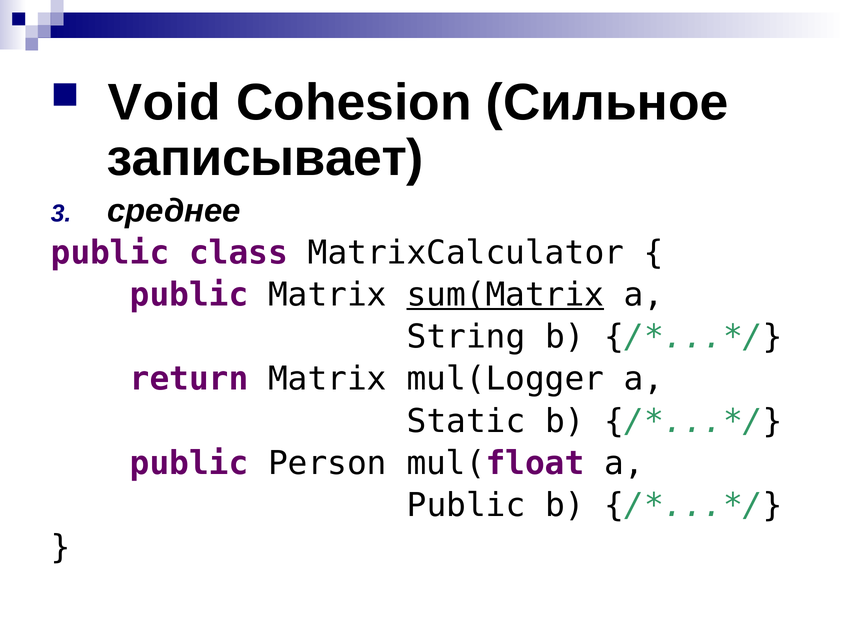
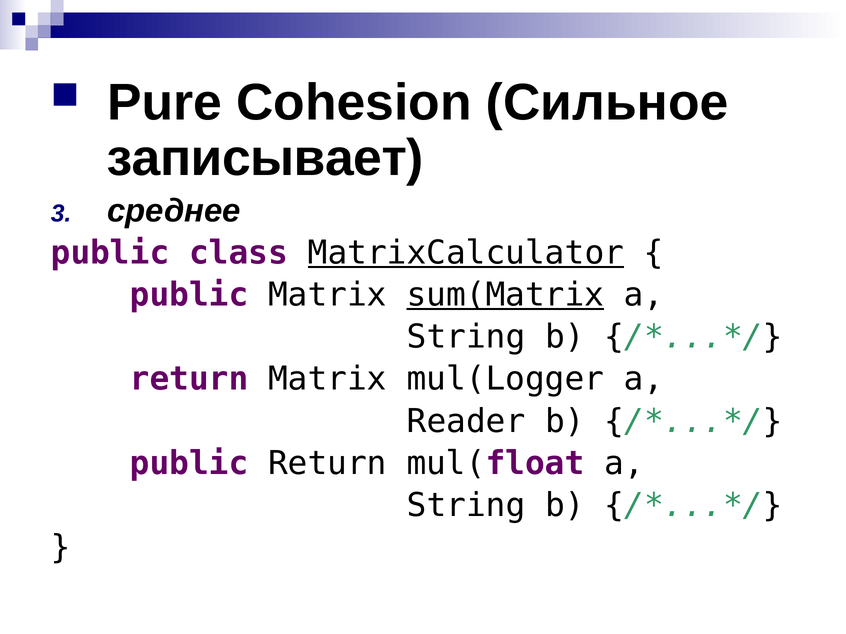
Void: Void -> Pure
MatrixCalculator underline: none -> present
Static: Static -> Reader
public Person: Person -> Return
Public at (466, 506): Public -> String
